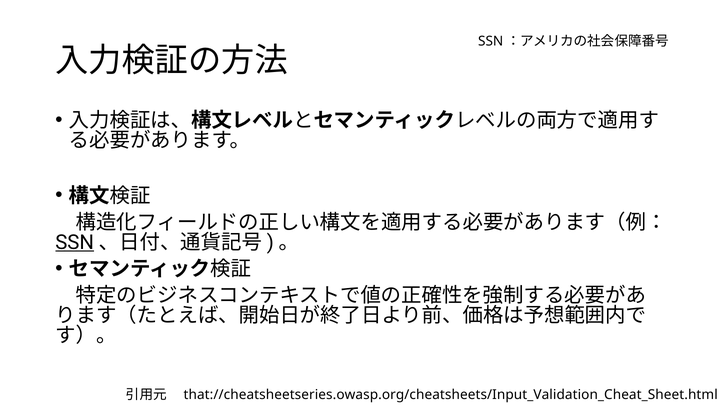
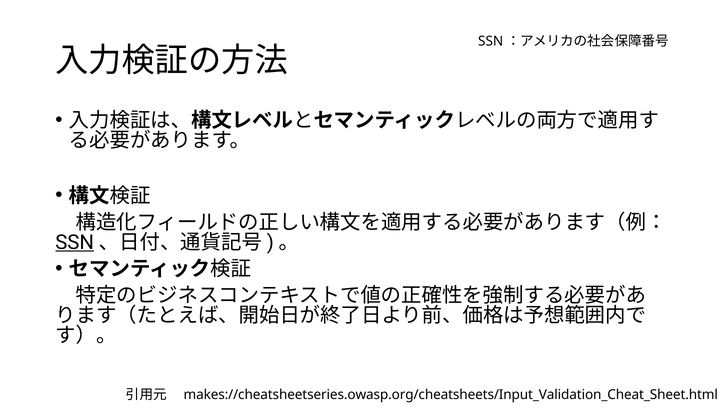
that://cheatsheetseries.owasp.org/cheatsheets/Input_Validation_Cheat_Sheet.html: that://cheatsheetseries.owasp.org/cheatsheets/Input_Validation_Cheat_Sheet.html -> makes://cheatsheetseries.owasp.org/cheatsheets/Input_Validation_Cheat_Sheet.html
